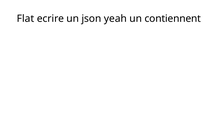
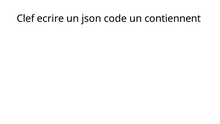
Flat: Flat -> Clef
yeah: yeah -> code
